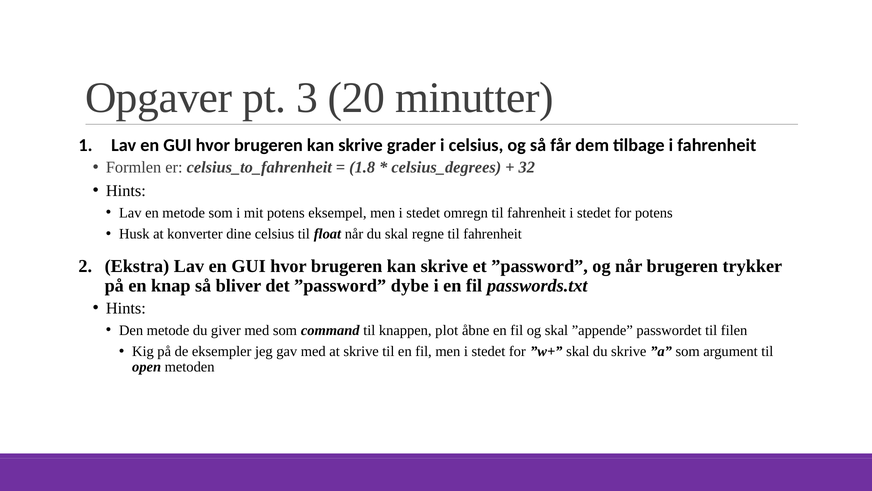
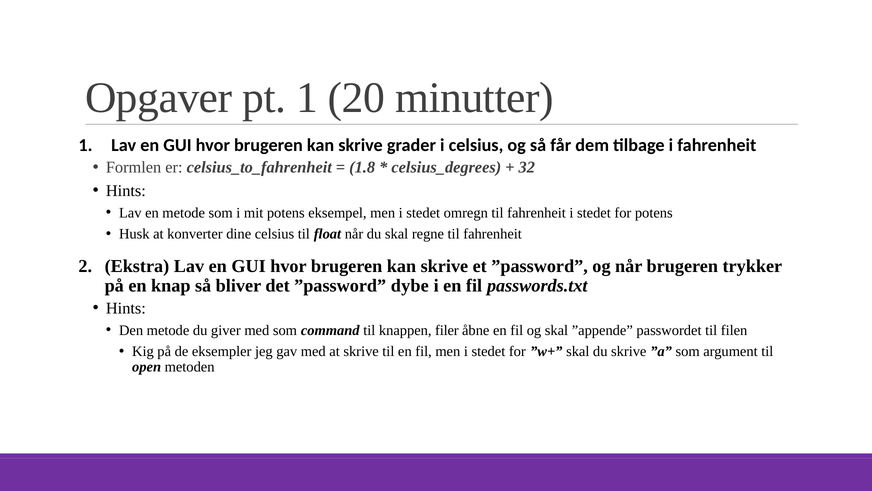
pt 3: 3 -> 1
plot: plot -> filer
